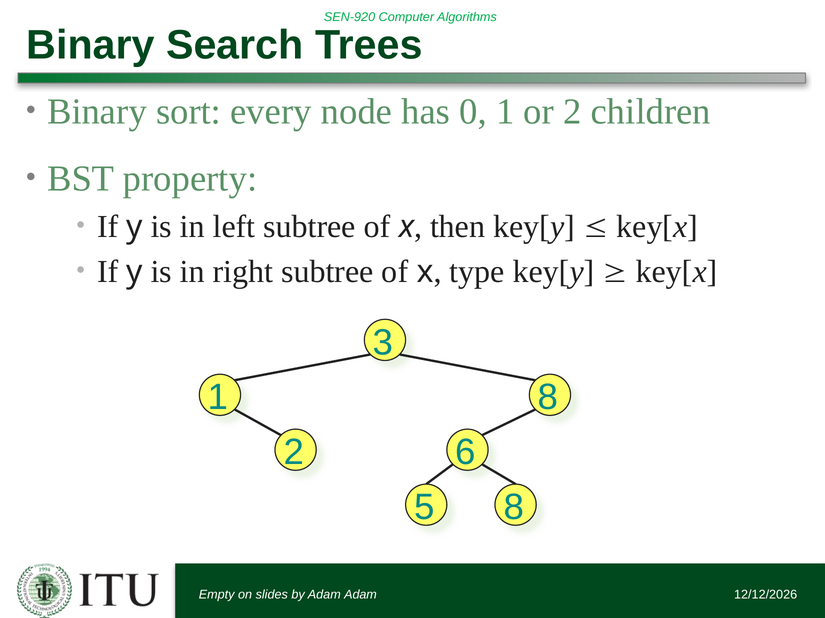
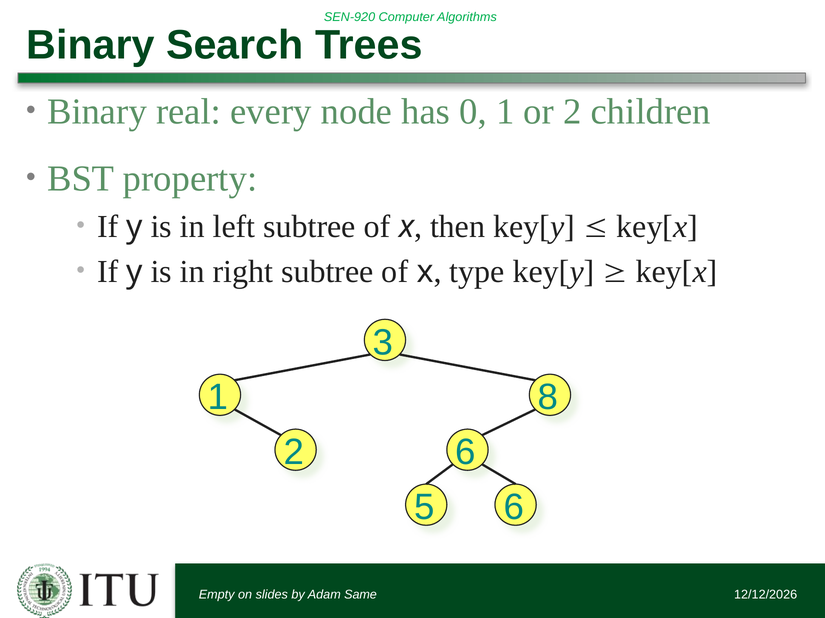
sort: sort -> real
5 8: 8 -> 6
Adam Adam: Adam -> Same
